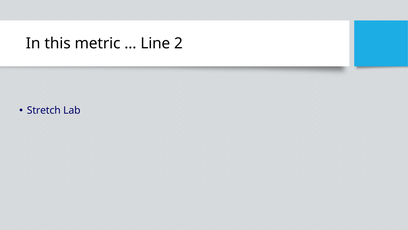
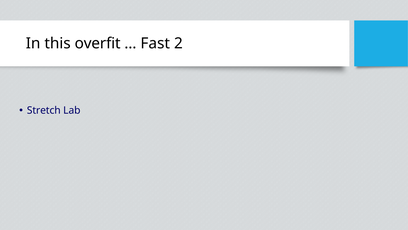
metric: metric -> overfit
Line: Line -> Fast
